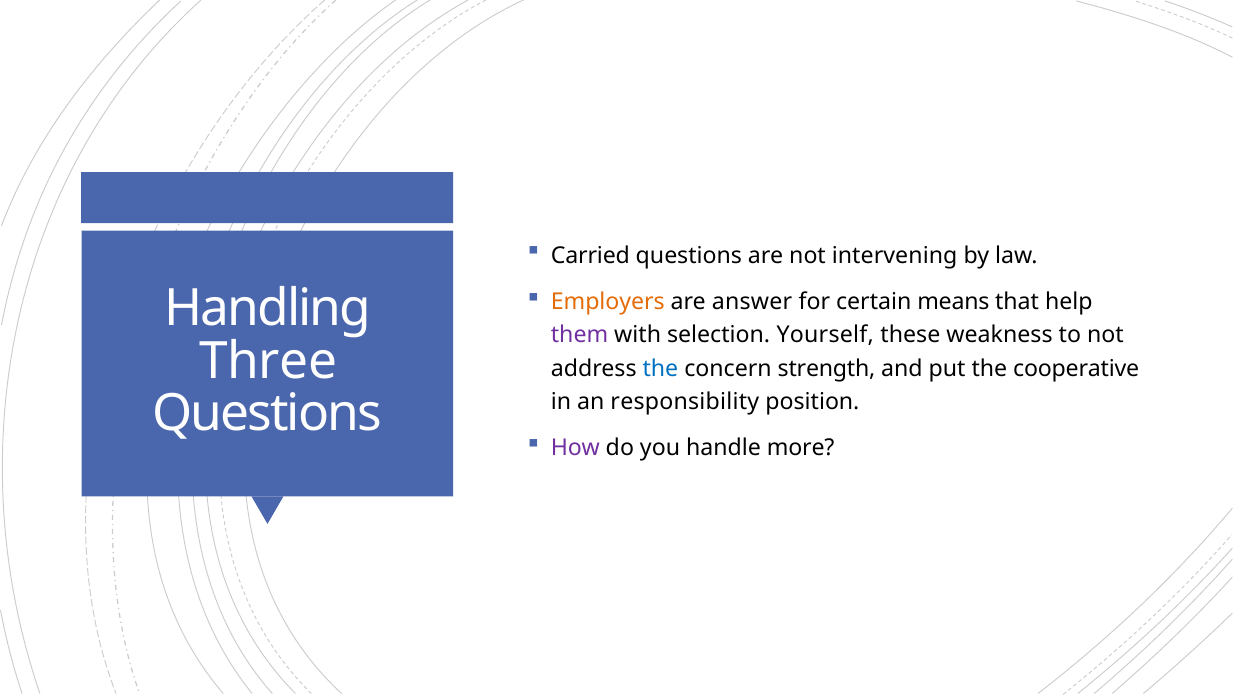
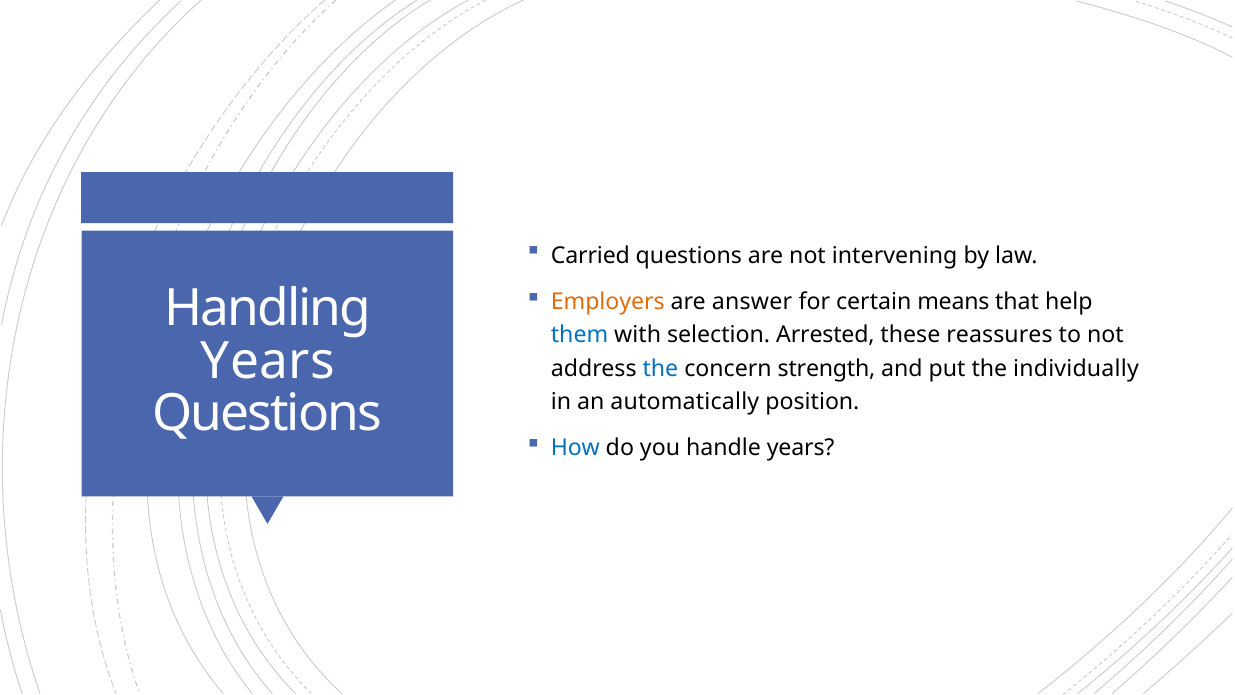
them colour: purple -> blue
Yourself: Yourself -> Arrested
weakness: weakness -> reassures
Three at (268, 361): Three -> Years
cooperative: cooperative -> individually
responsibility: responsibility -> automatically
How colour: purple -> blue
handle more: more -> years
